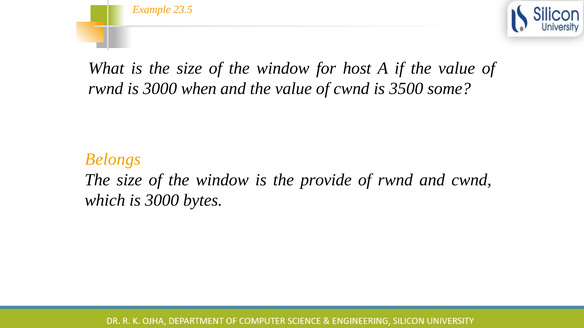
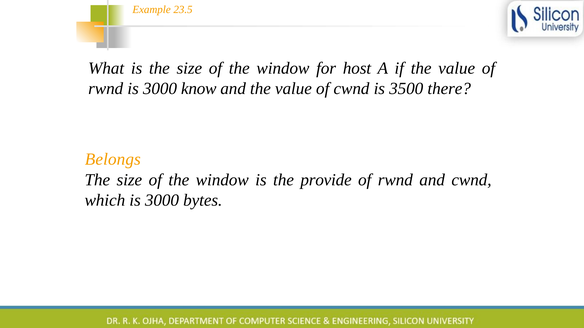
when: when -> know
some: some -> there
